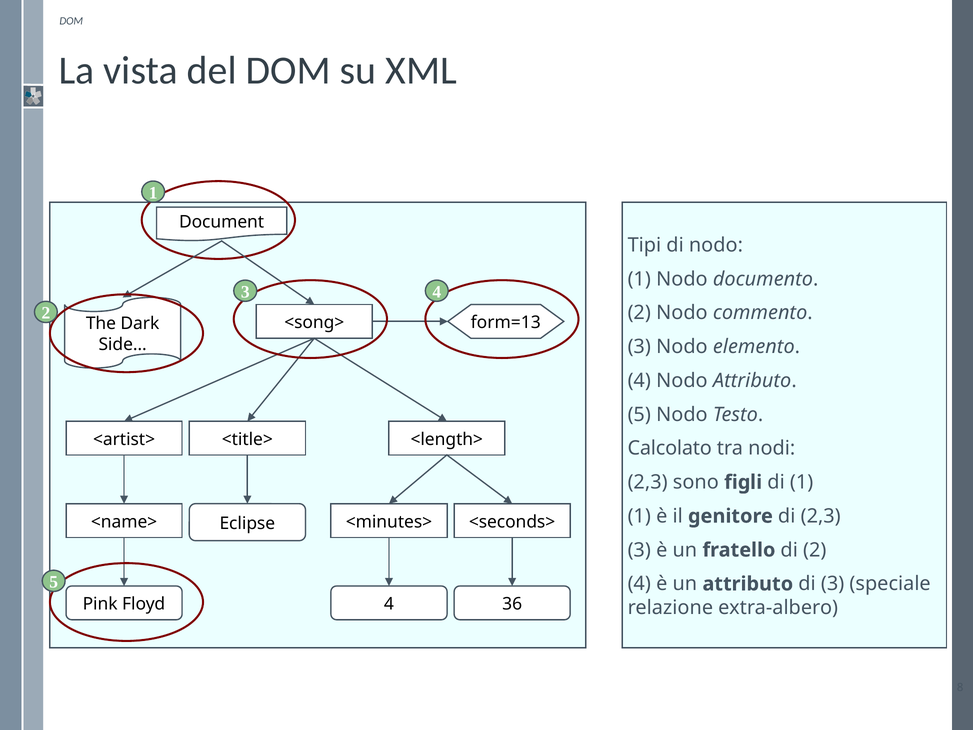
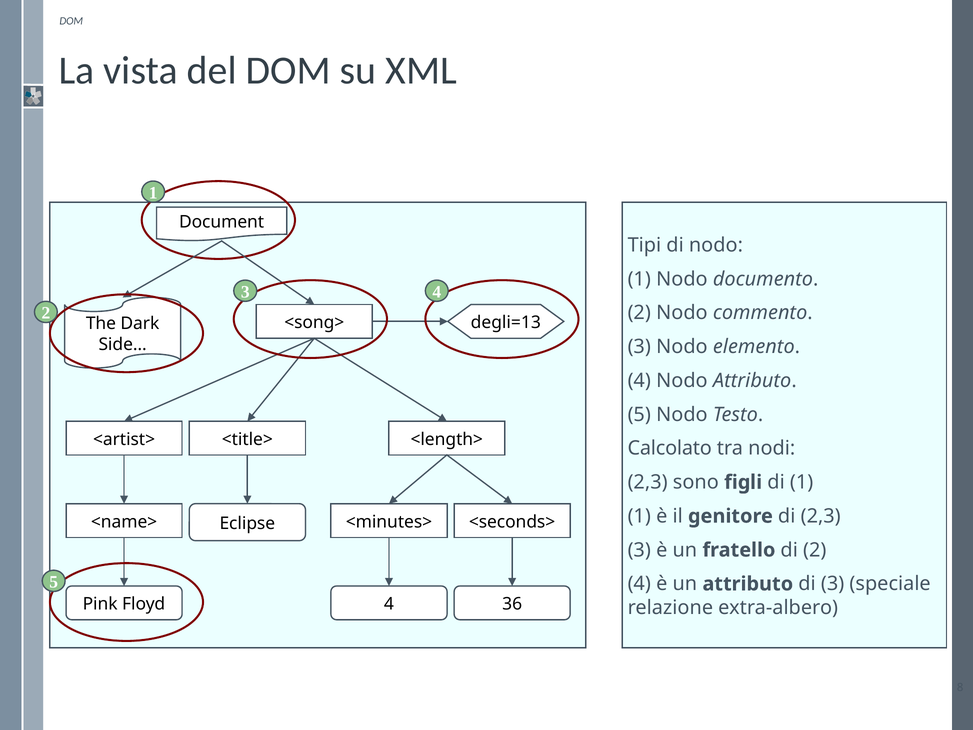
form=13: form=13 -> degli=13
